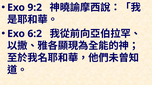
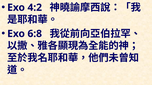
9:2: 9:2 -> 4:2
6:2: 6:2 -> 6:8
